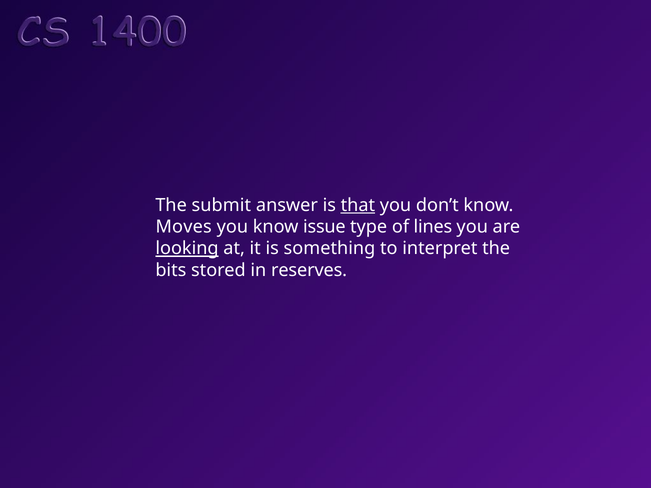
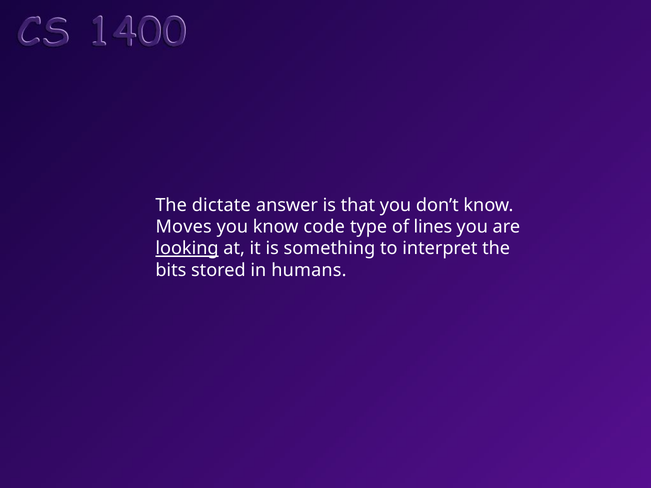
submit: submit -> dictate
that underline: present -> none
issue: issue -> code
reserves: reserves -> humans
